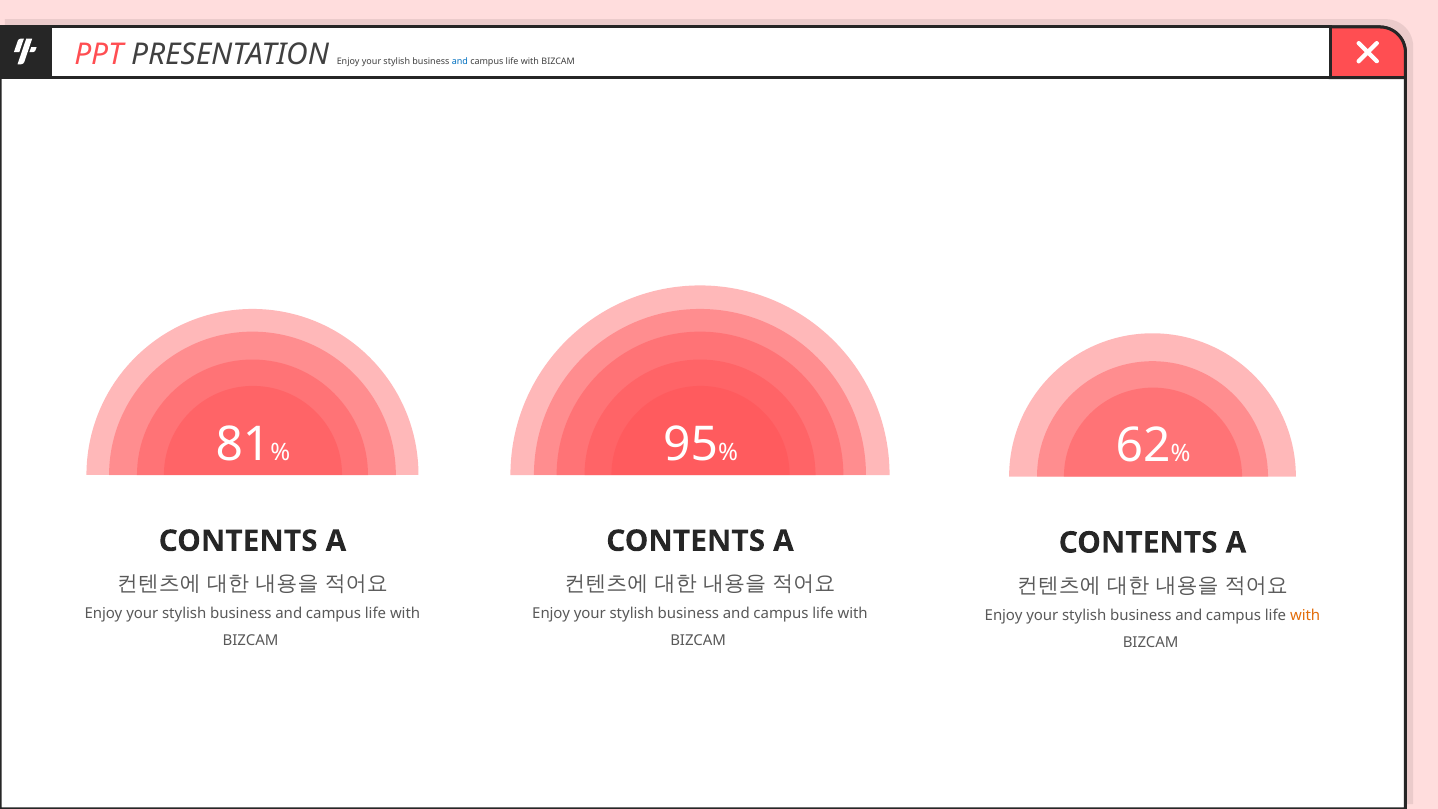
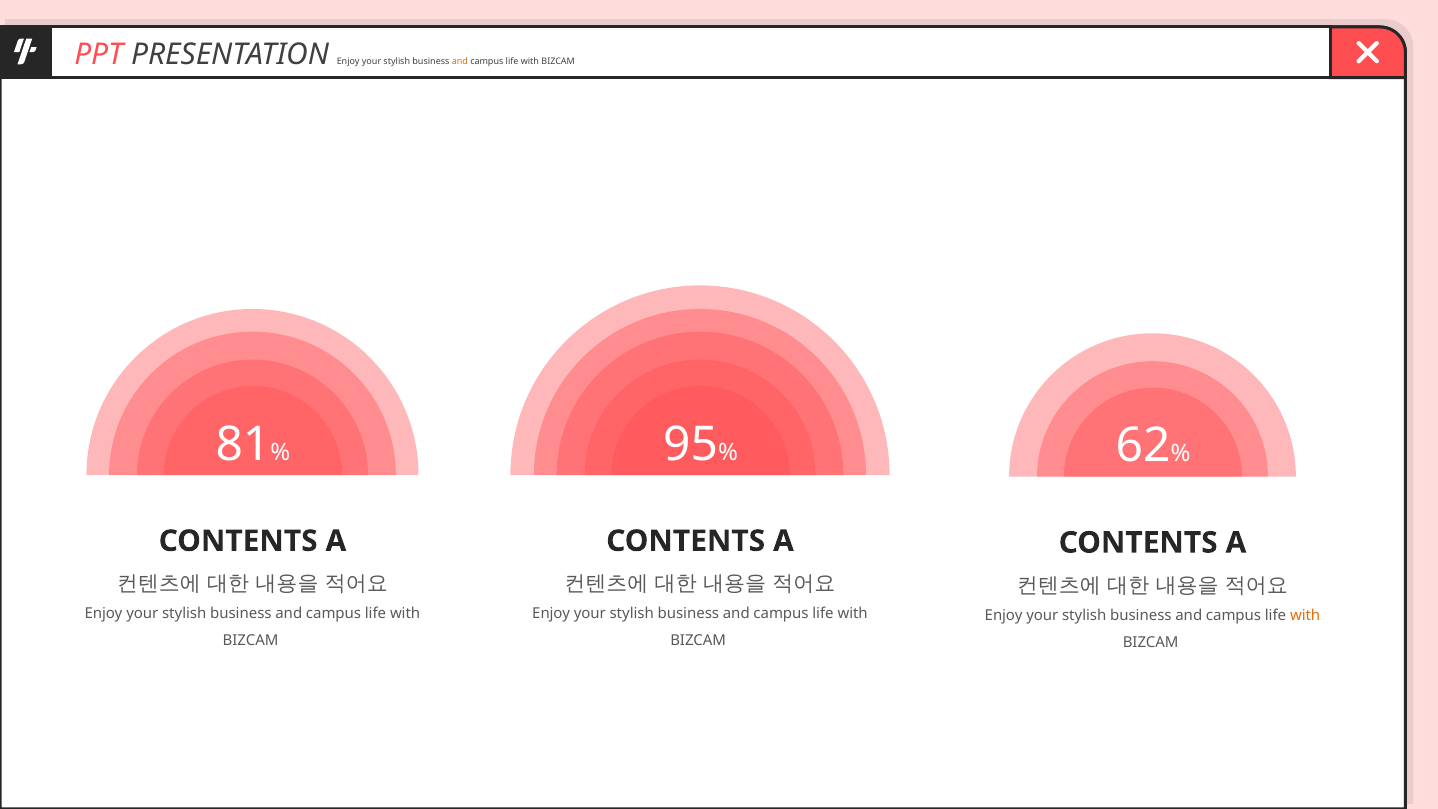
and at (460, 61) colour: blue -> orange
